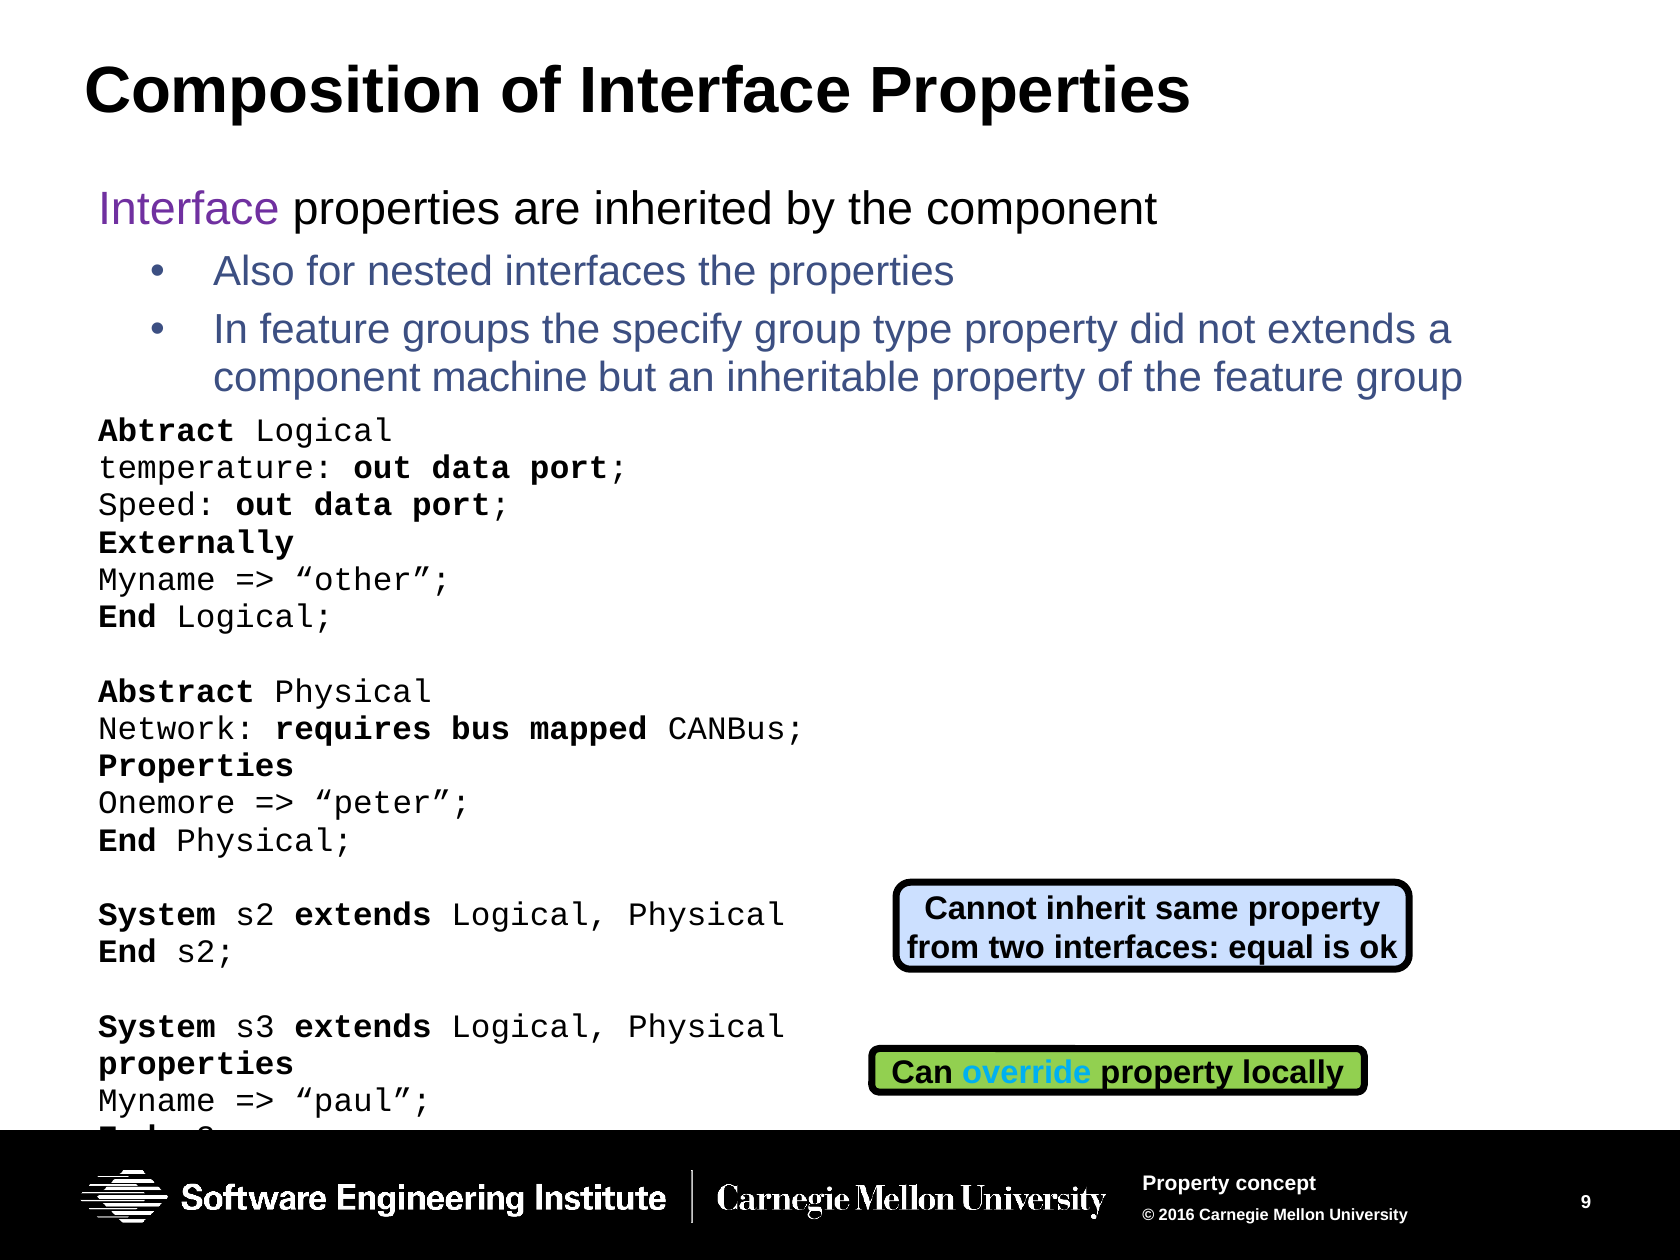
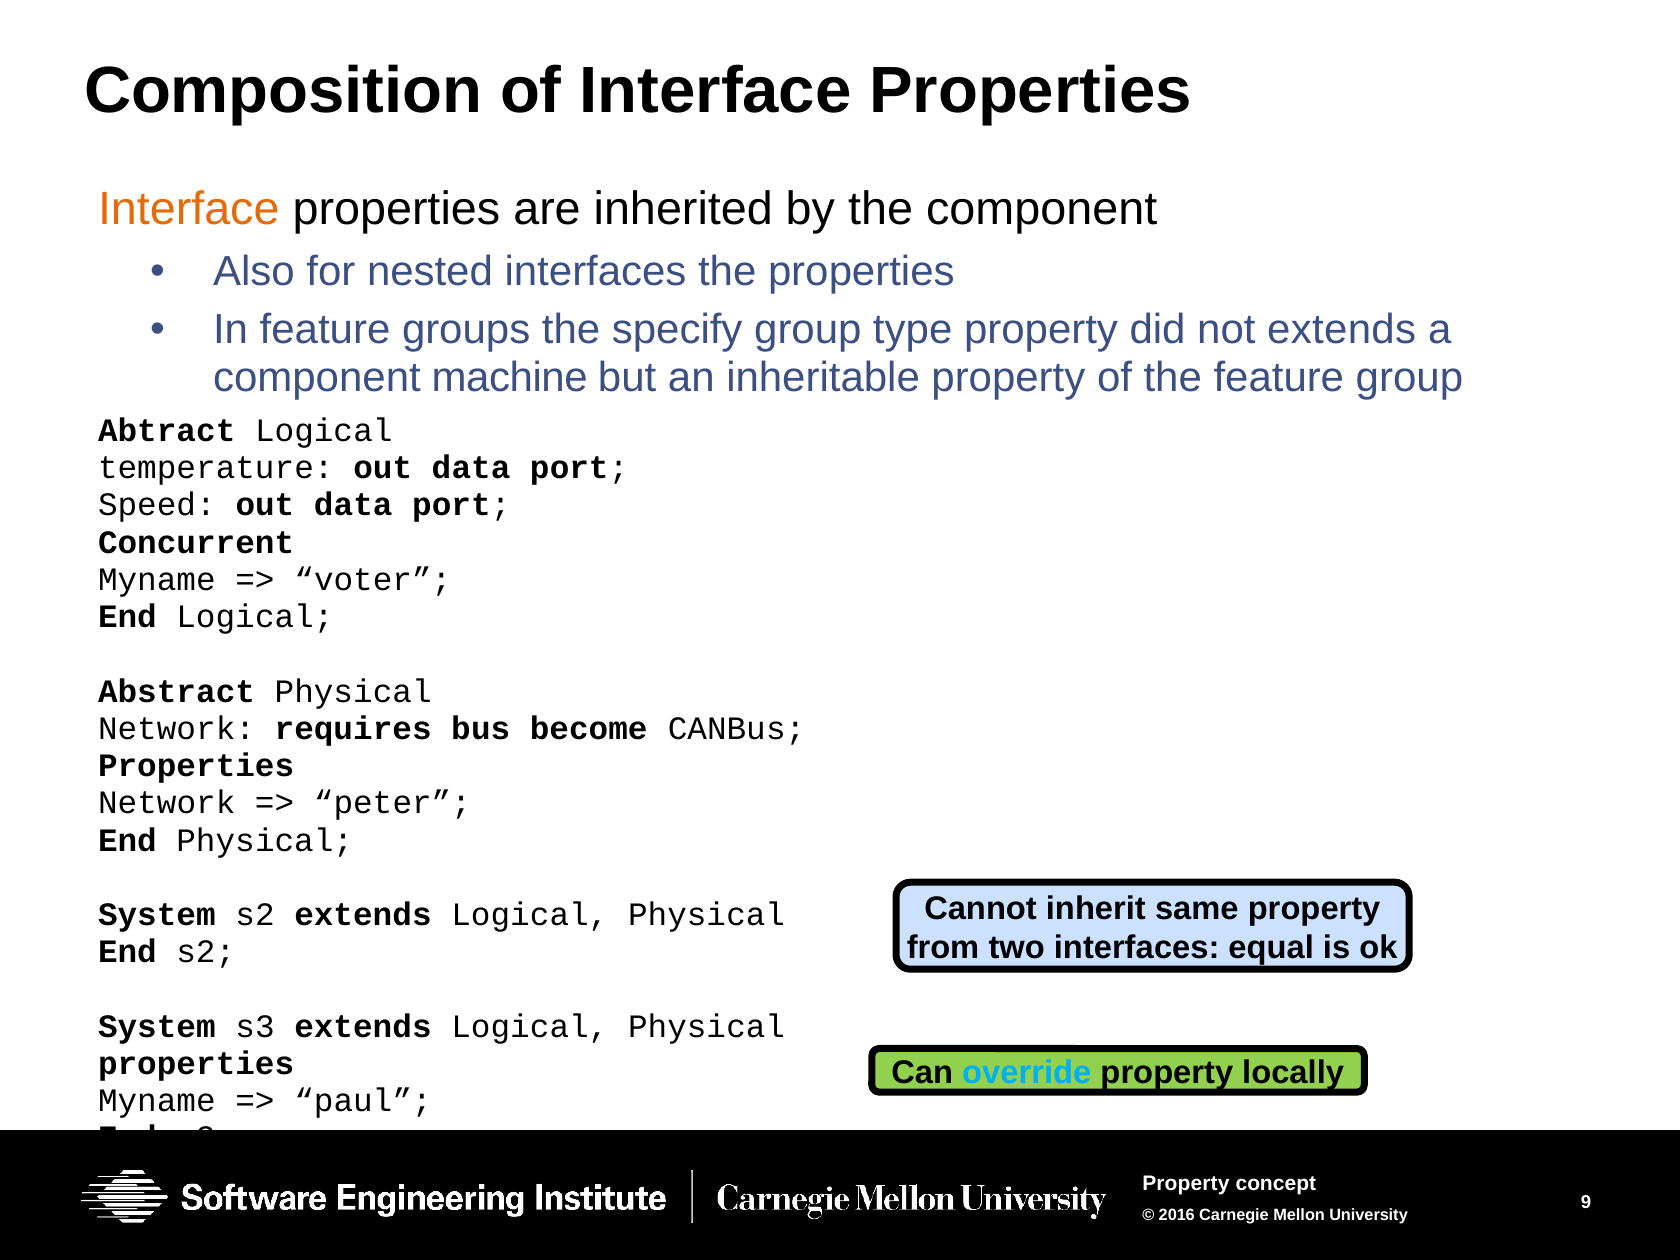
Interface at (189, 209) colour: purple -> orange
Externally: Externally -> Concurrent
other: other -> voter
mapped: mapped -> become
Onemore at (167, 803): Onemore -> Network
